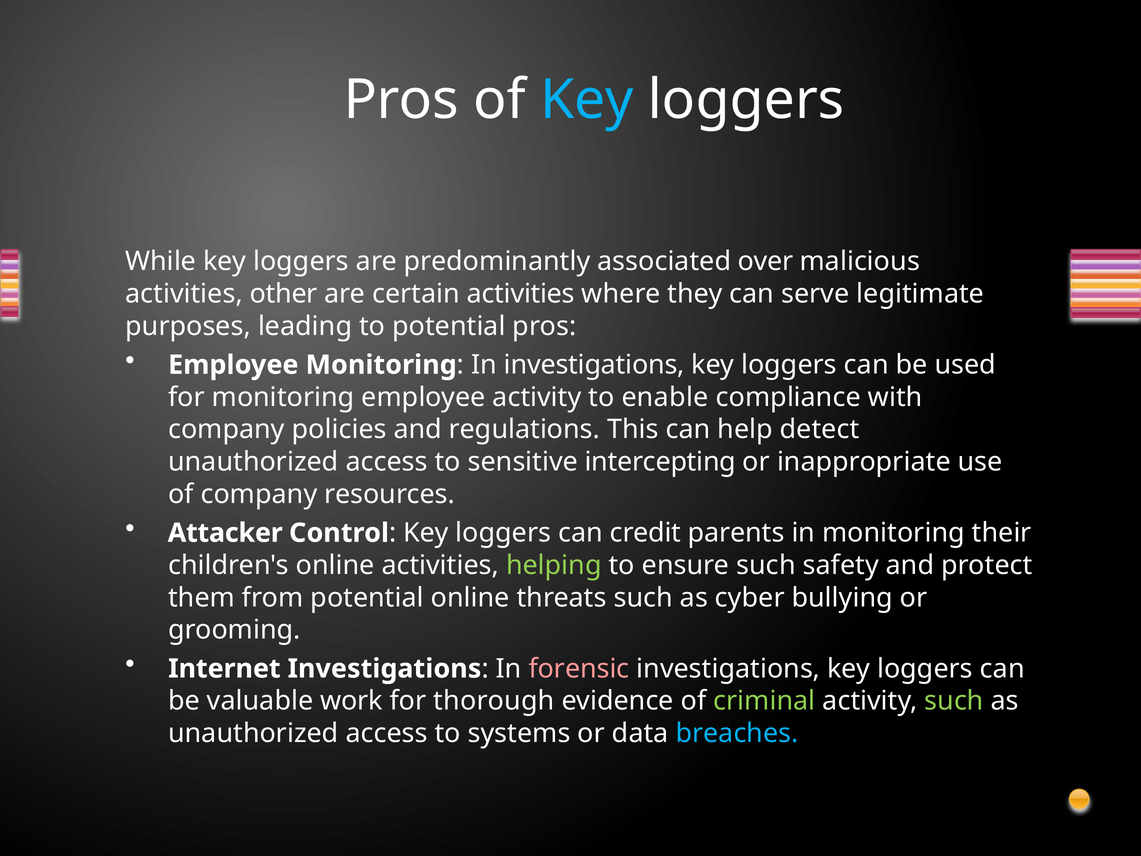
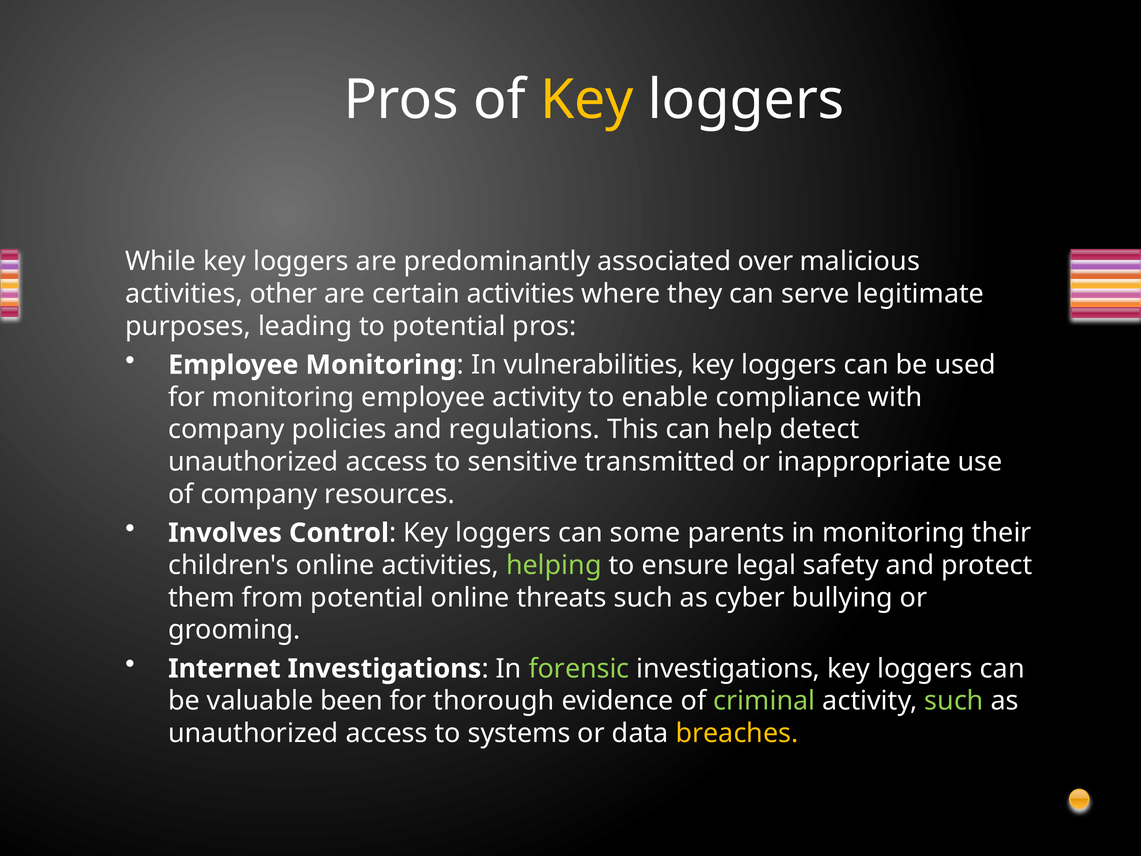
Key at (587, 100) colour: light blue -> yellow
In investigations: investigations -> vulnerabilities
intercepting: intercepting -> transmitted
Attacker: Attacker -> Involves
credit: credit -> some
ensure such: such -> legal
forensic colour: pink -> light green
work: work -> been
breaches colour: light blue -> yellow
